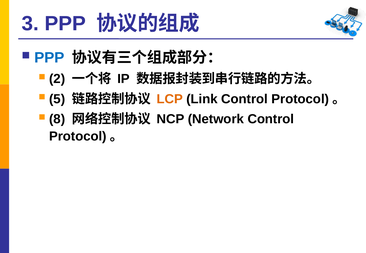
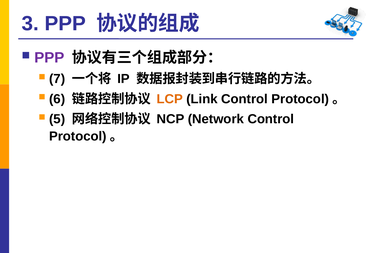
PPP at (49, 58) colour: blue -> purple
2: 2 -> 7
5: 5 -> 6
8: 8 -> 5
